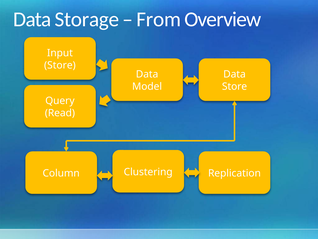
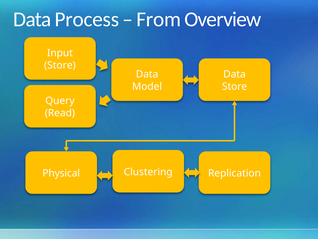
Storage: Storage -> Process
Column: Column -> Physical
